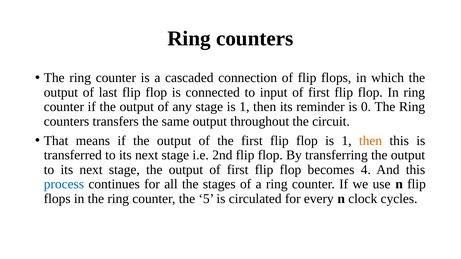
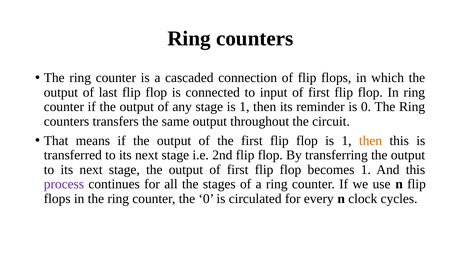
becomes 4: 4 -> 1
process colour: blue -> purple
the 5: 5 -> 0
